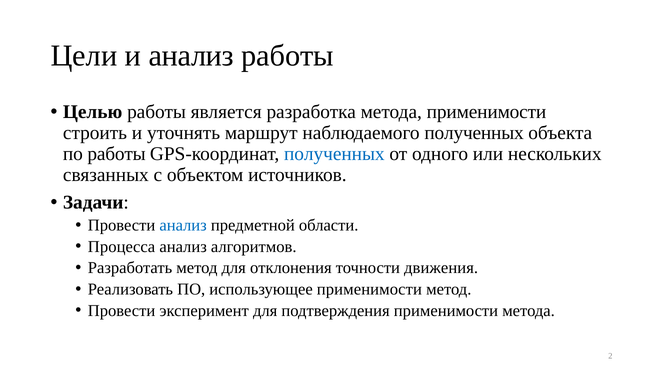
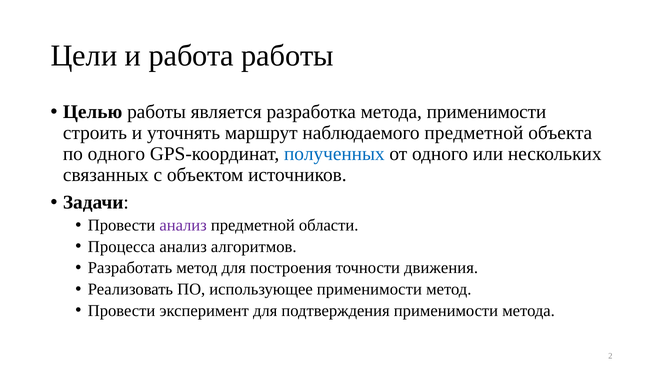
и анализ: анализ -> работа
наблюдаемого полученных: полученных -> предметной
по работы: работы -> одного
анализ at (183, 225) colour: blue -> purple
отклонения: отклонения -> построения
